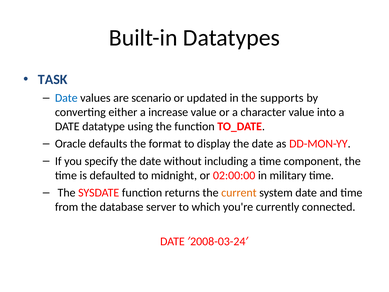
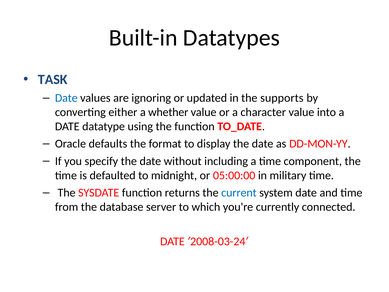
scenario: scenario -> ignoring
increase: increase -> whether
02:00:00: 02:00:00 -> 05:00:00
current colour: orange -> blue
